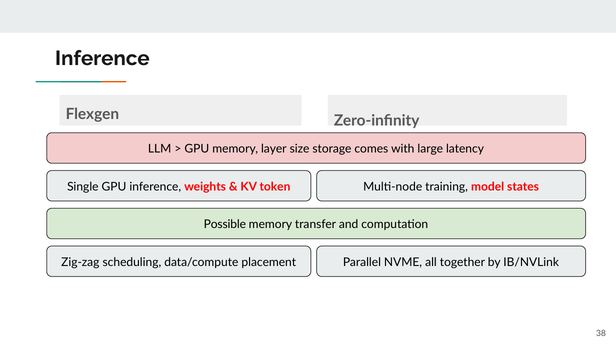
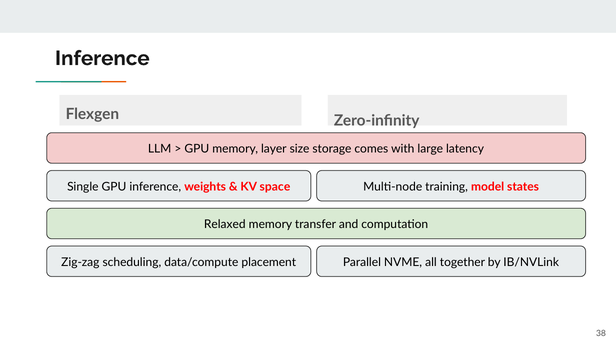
token: token -> space
Possible: Possible -> Relaxed
